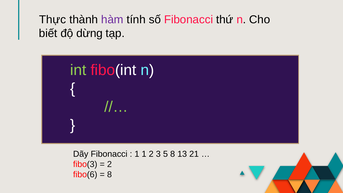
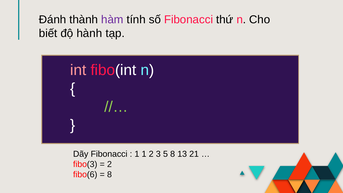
Thực: Thực -> Đánh
dừng: dừng -> hành
int colour: light green -> pink
